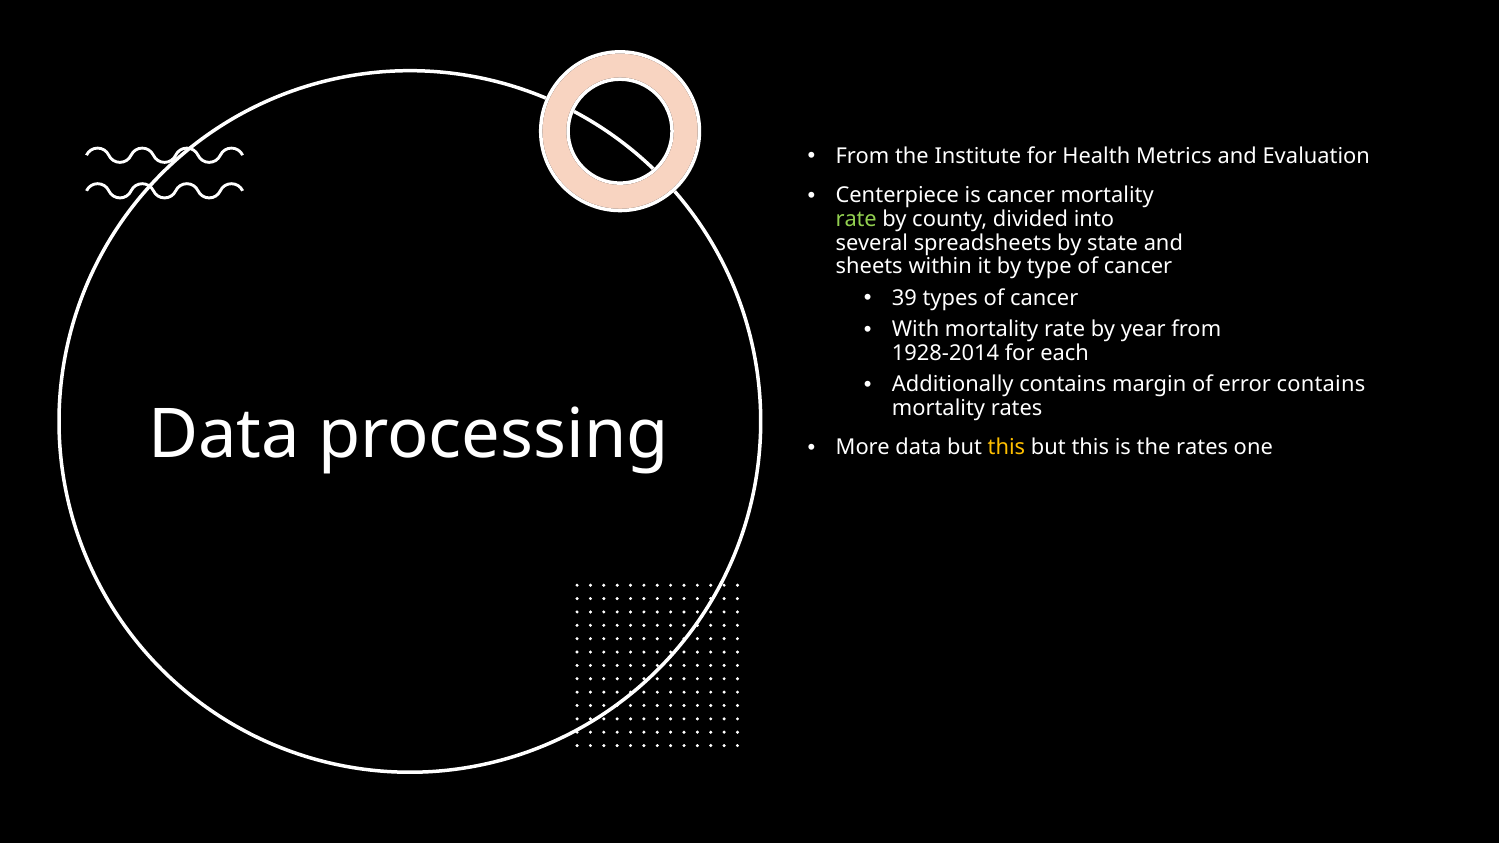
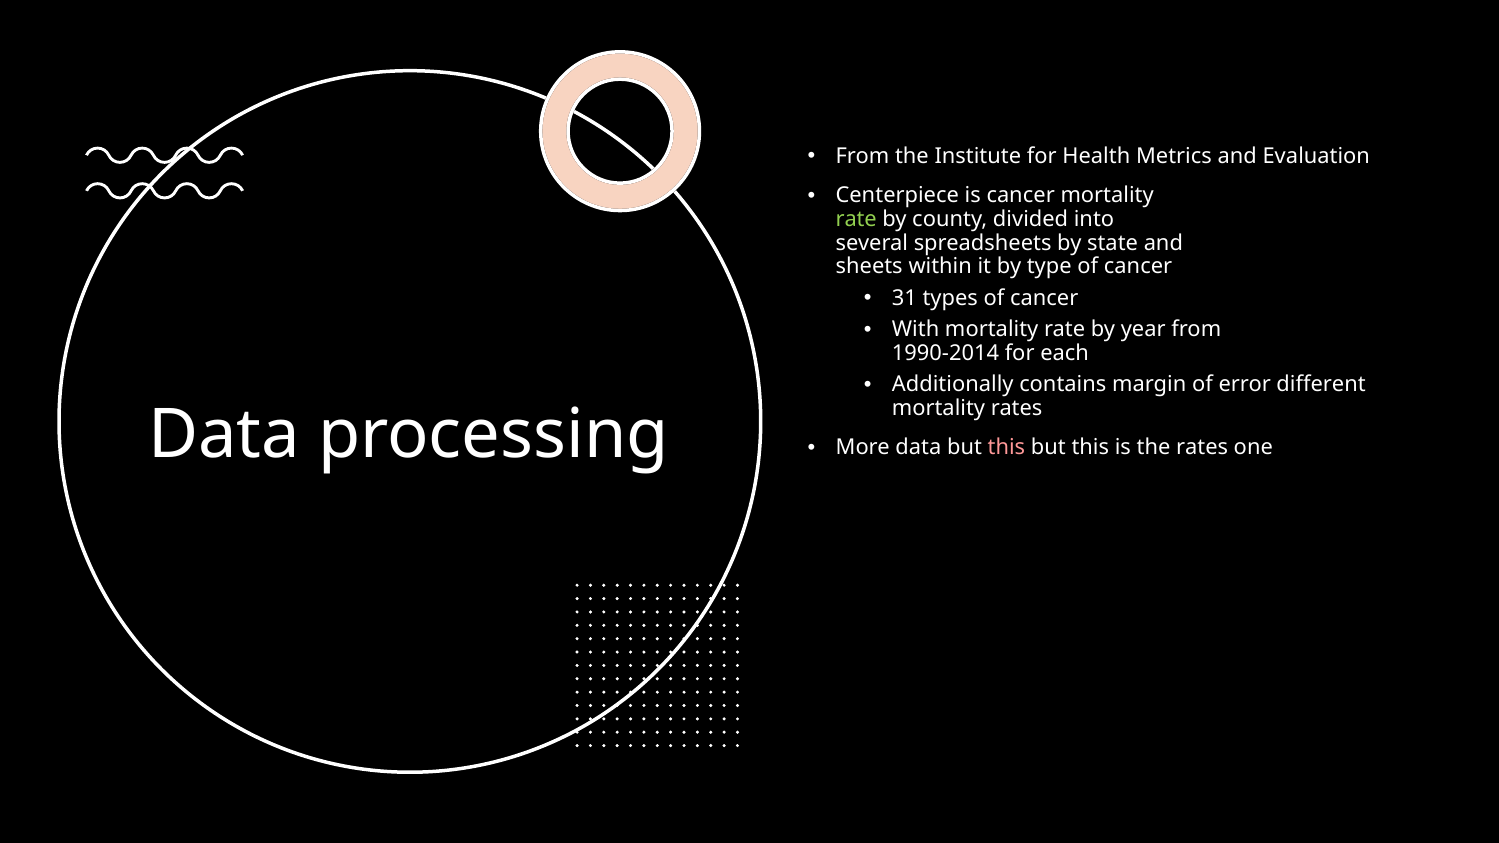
39: 39 -> 31
1928-2014: 1928-2014 -> 1990-2014
error contains: contains -> different
this at (1006, 448) colour: yellow -> pink
